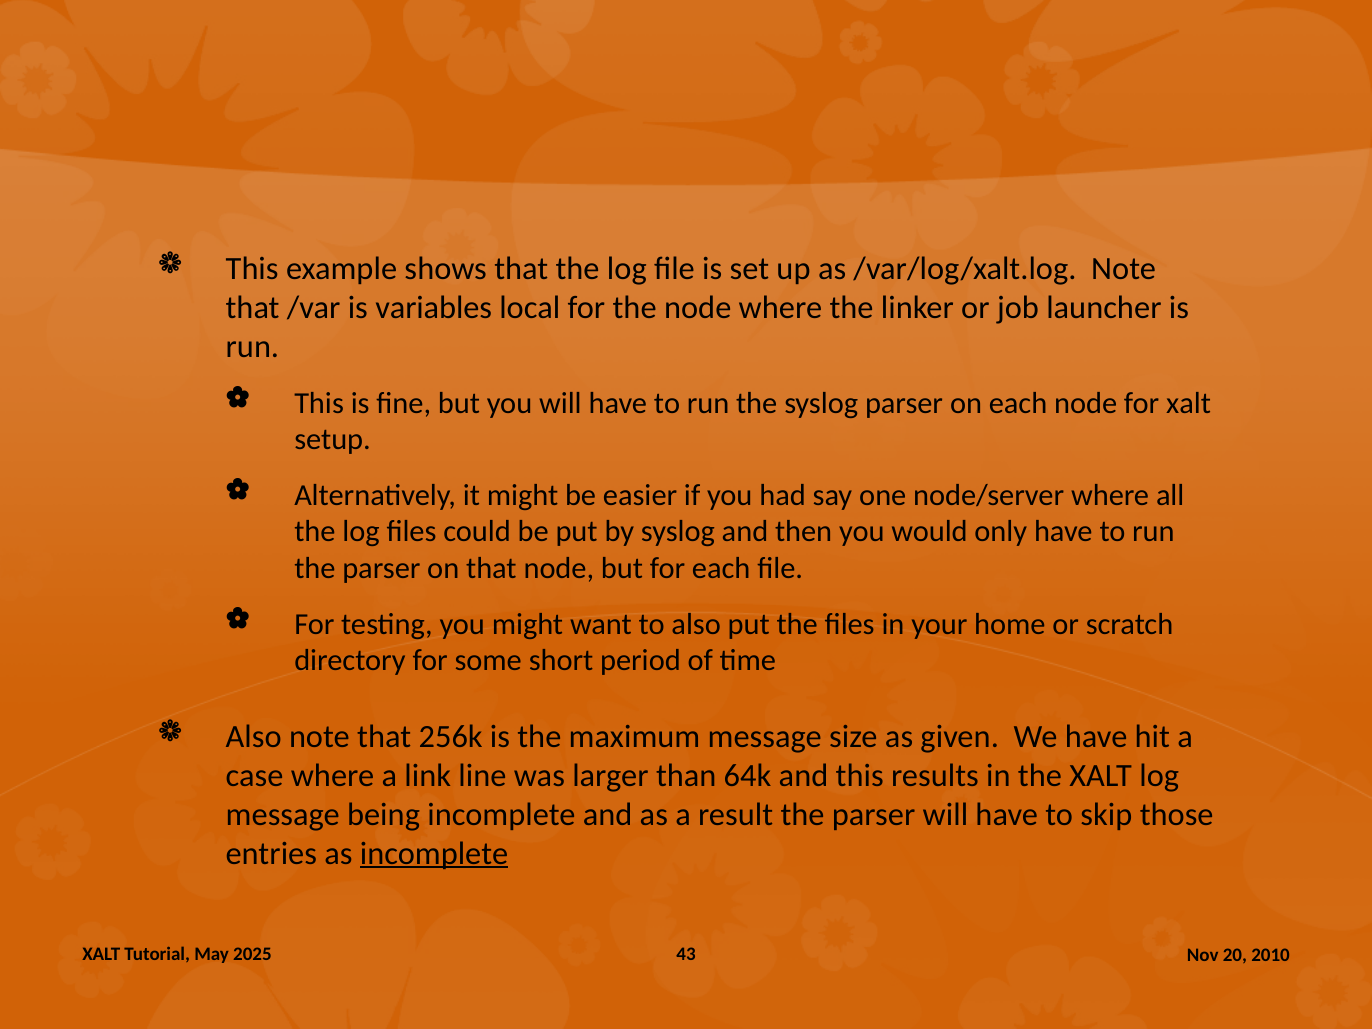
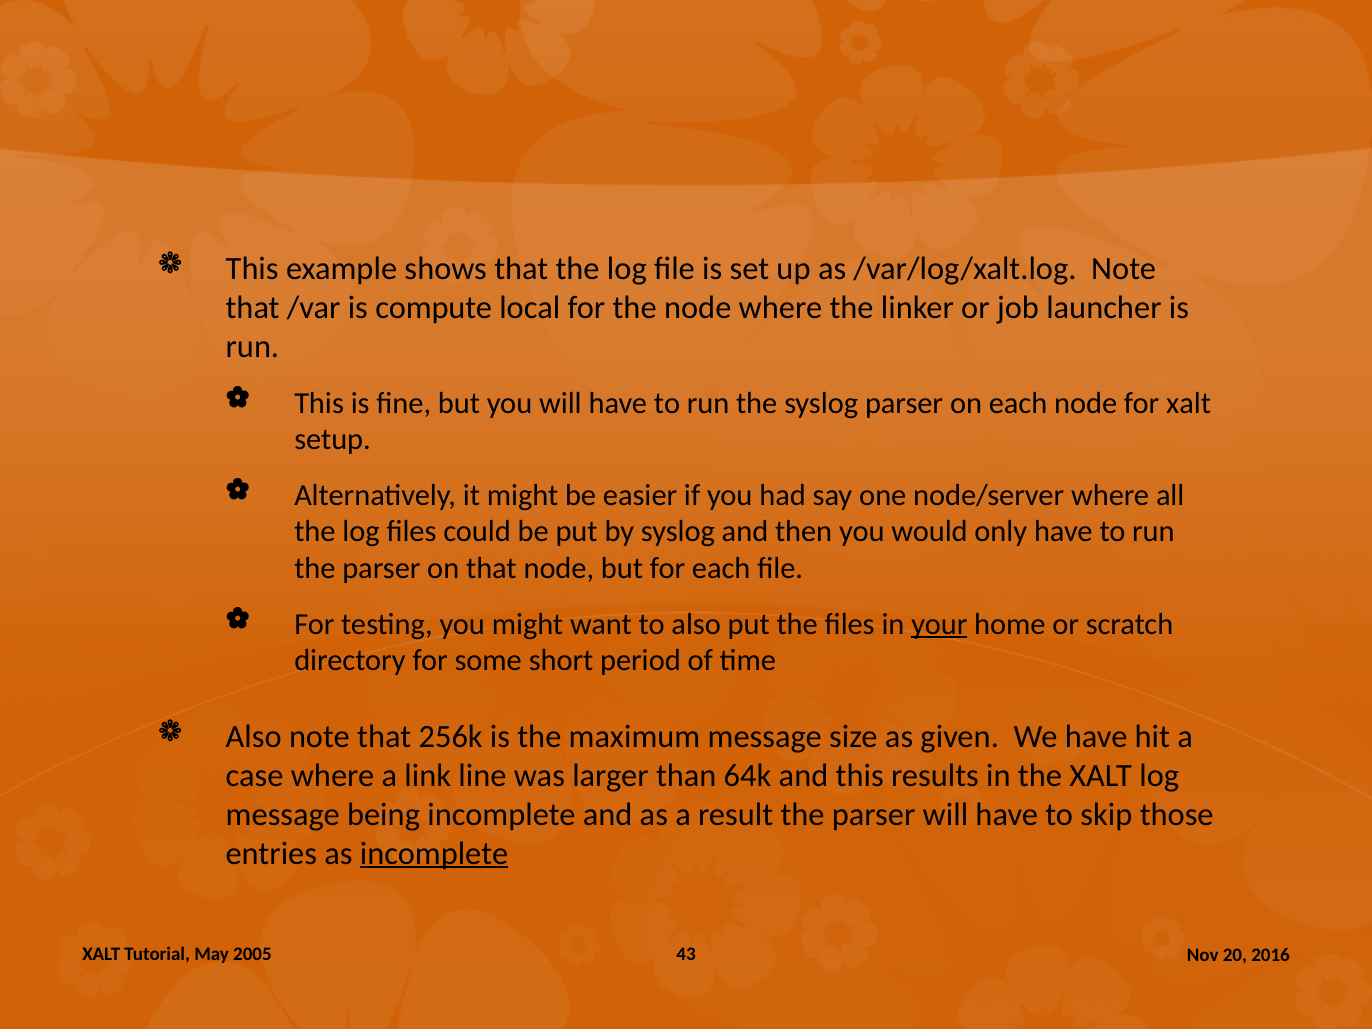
variables: variables -> compute
your underline: none -> present
2025: 2025 -> 2005
2010: 2010 -> 2016
